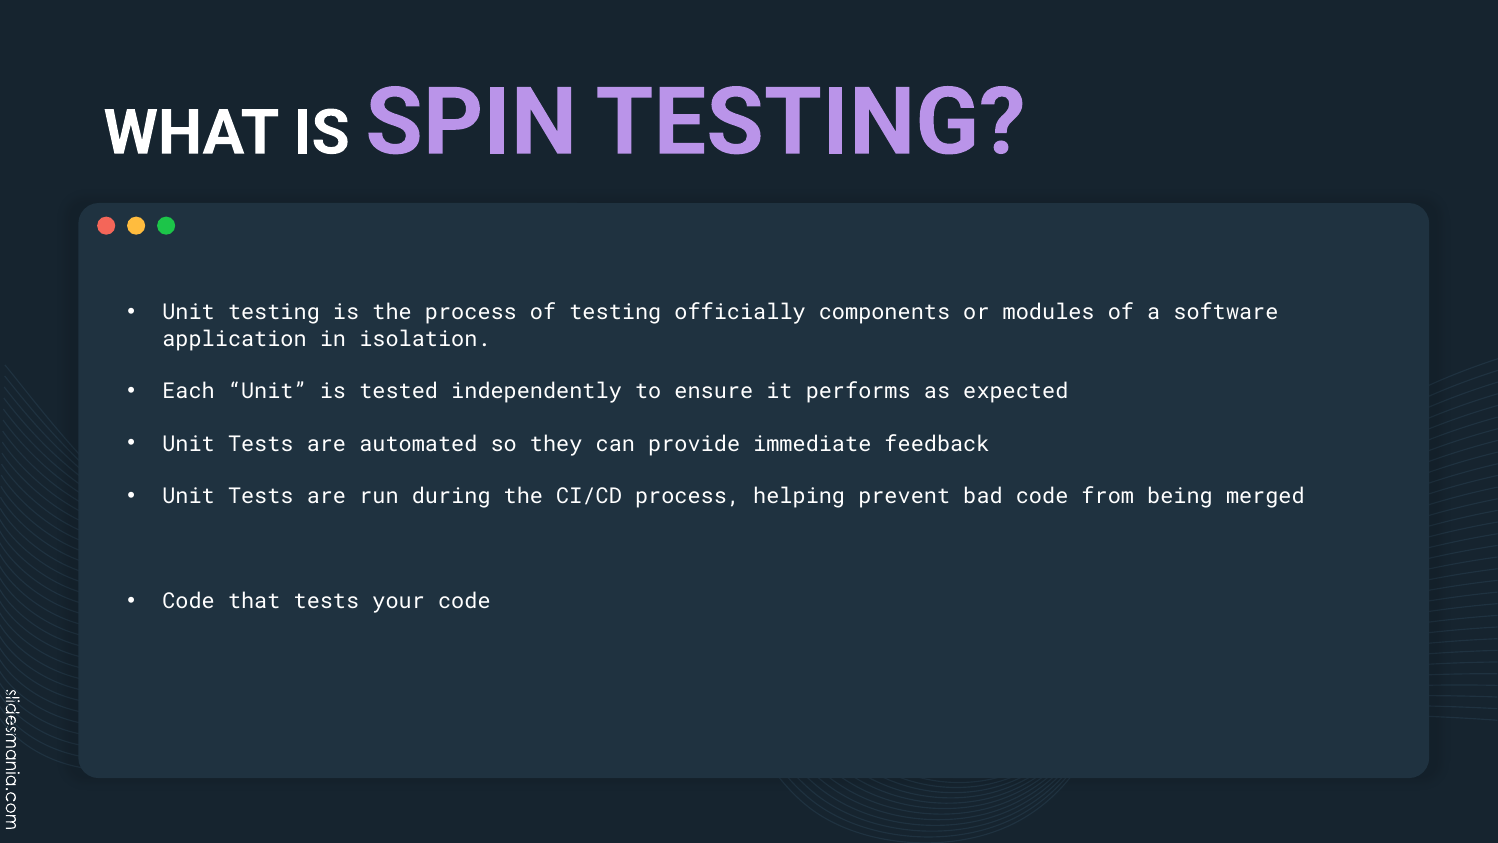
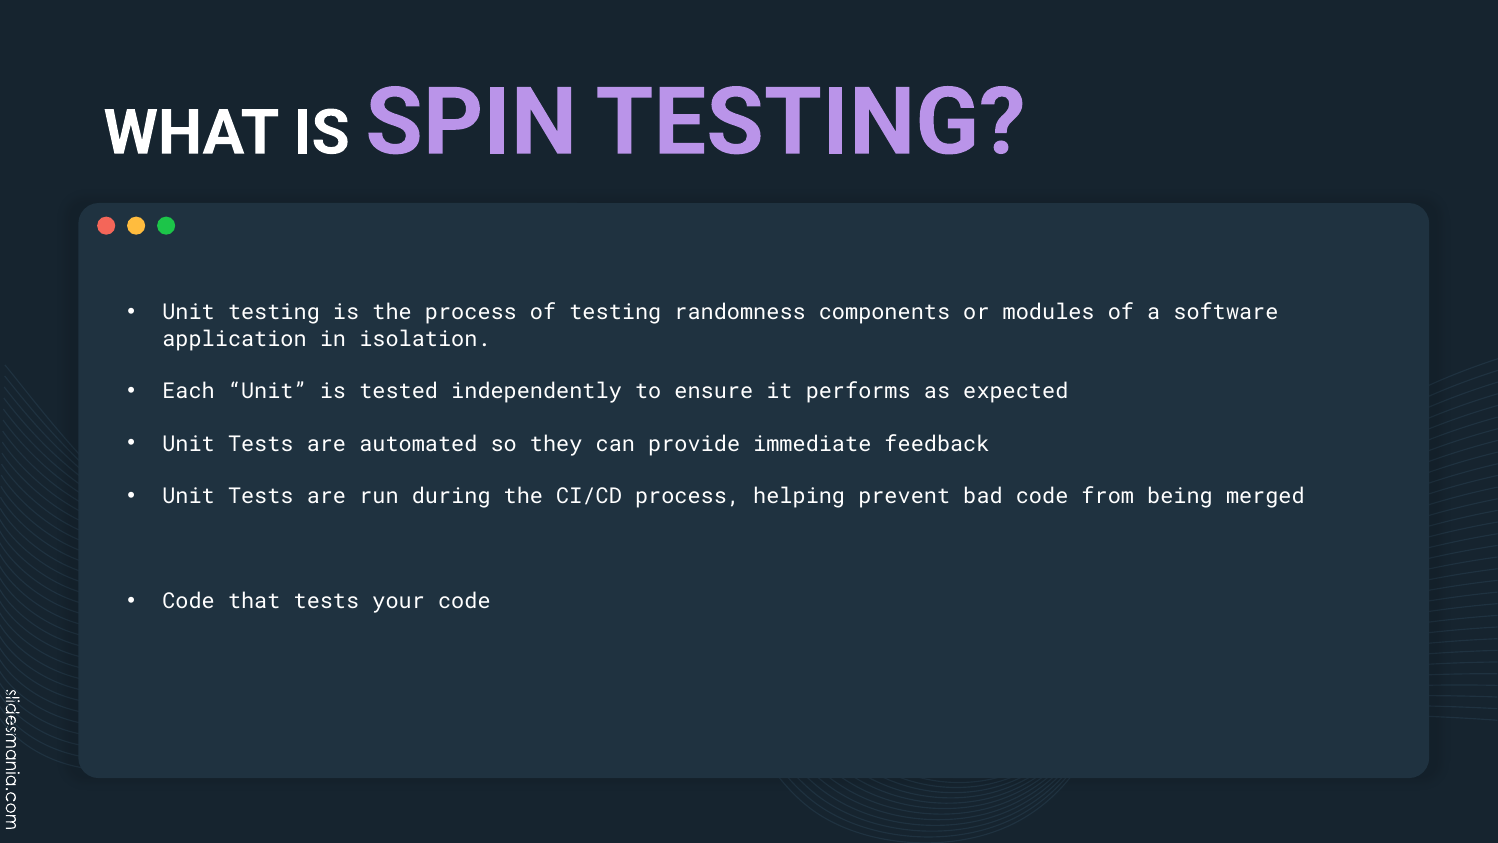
officially: officially -> randomness
